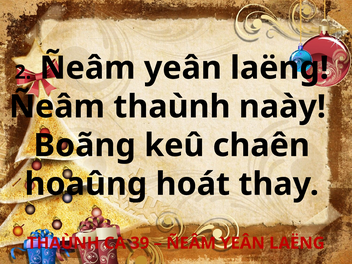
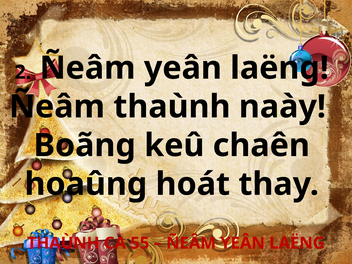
39: 39 -> 55
